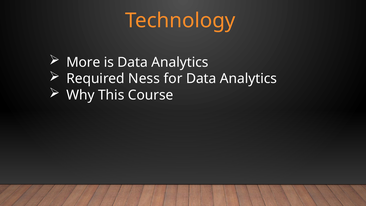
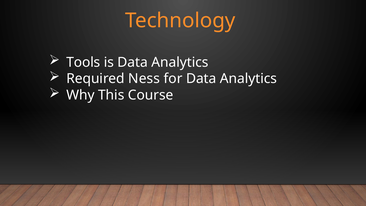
More: More -> Tools
